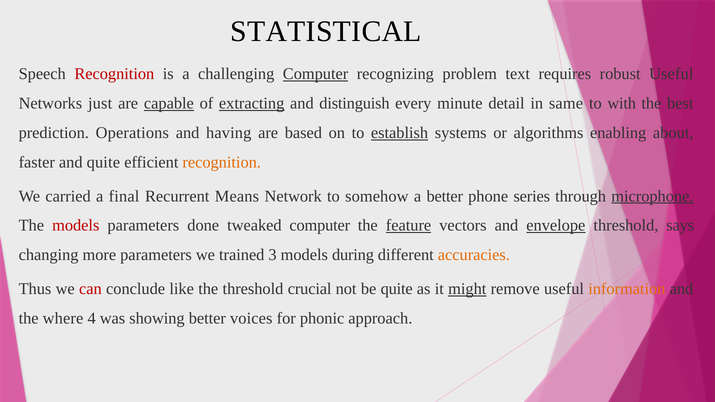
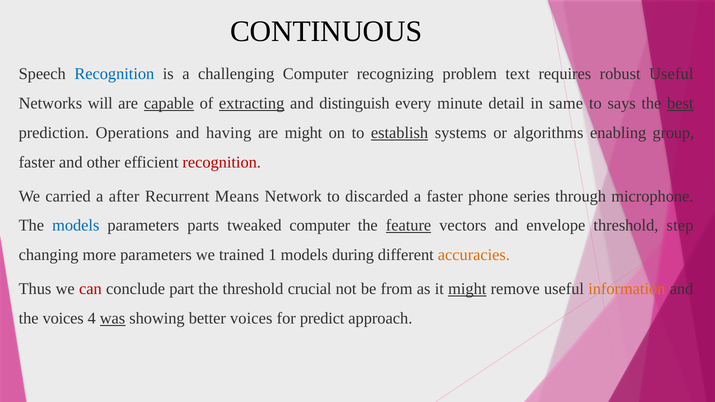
STATISTICAL: STATISTICAL -> CONTINUOUS
Recognition at (114, 74) colour: red -> blue
Computer at (316, 74) underline: present -> none
just: just -> will
with: with -> says
best underline: none -> present
are based: based -> might
about: about -> group
and quite: quite -> other
recognition at (222, 162) colour: orange -> red
final: final -> after
somehow: somehow -> discarded
a better: better -> faster
microphone underline: present -> none
models at (76, 226) colour: red -> blue
done: done -> parts
envelope underline: present -> none
says: says -> step
3: 3 -> 1
like: like -> part
be quite: quite -> from
the where: where -> voices
was underline: none -> present
phonic: phonic -> predict
